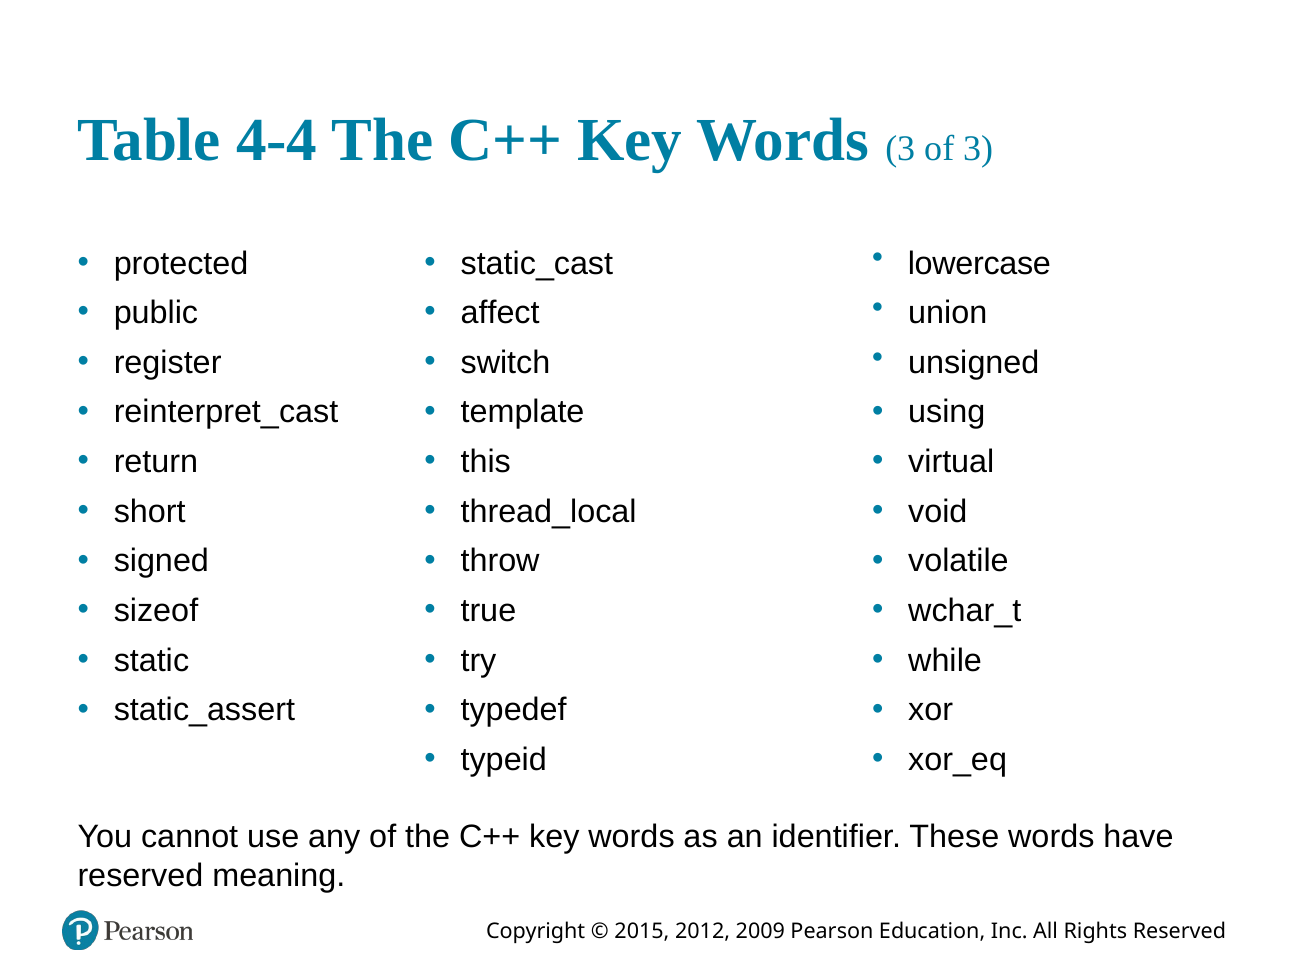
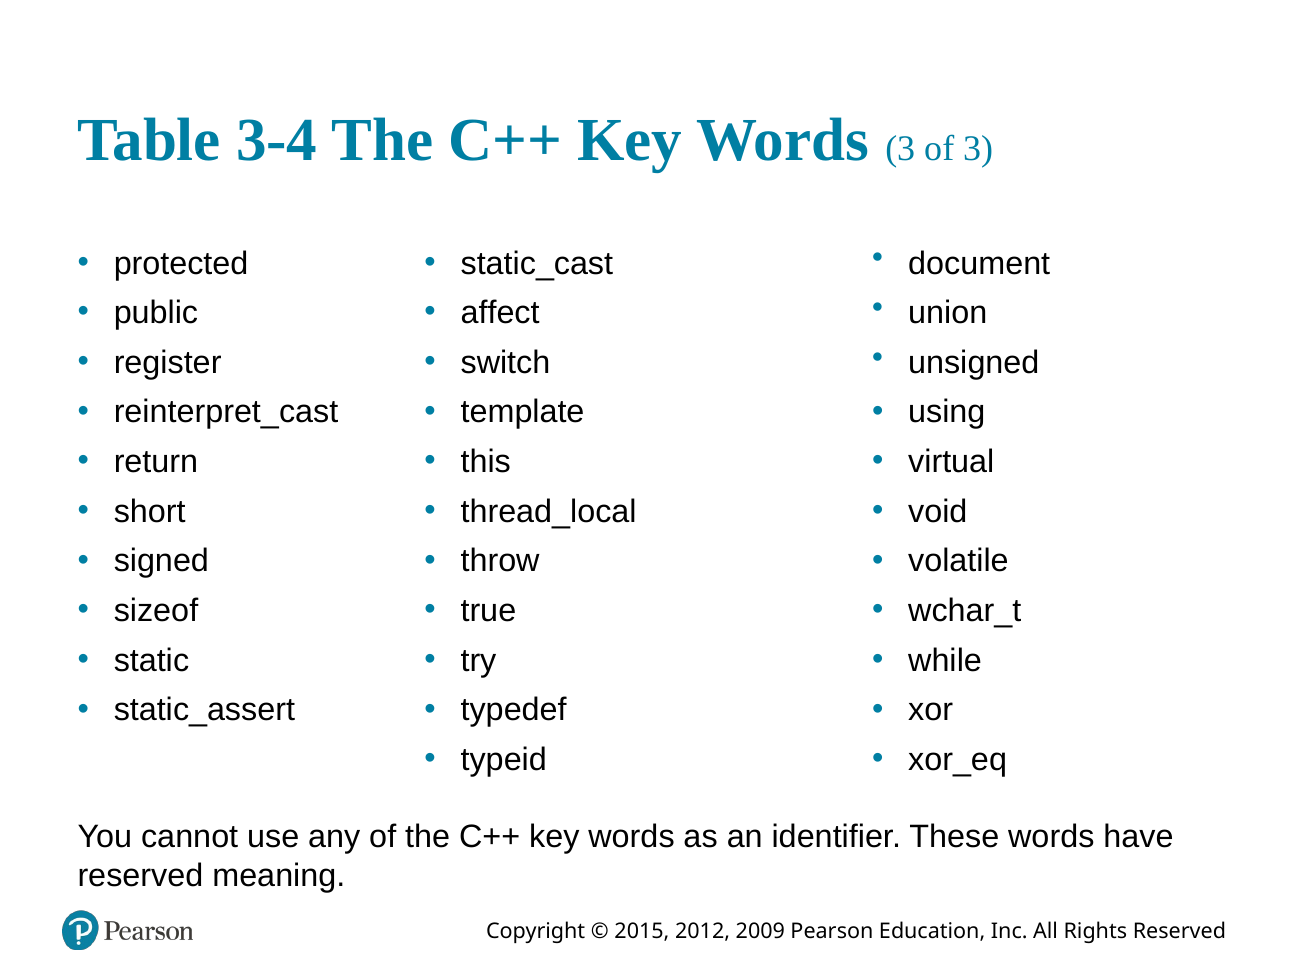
4-4: 4-4 -> 3-4
lowercase: lowercase -> document
